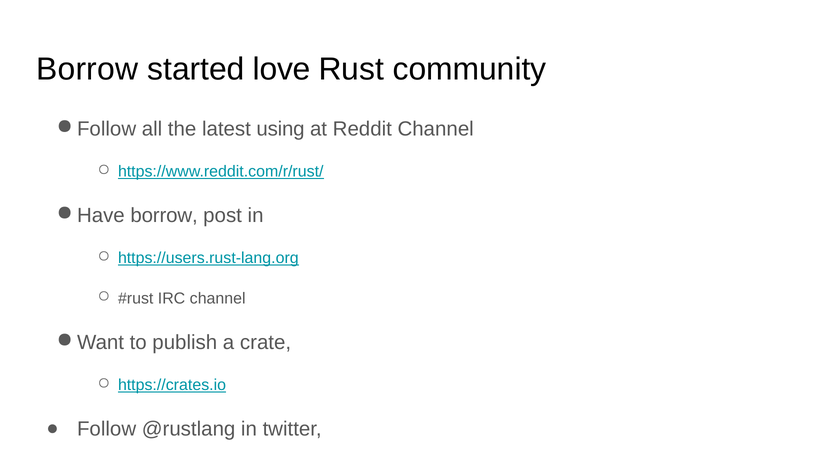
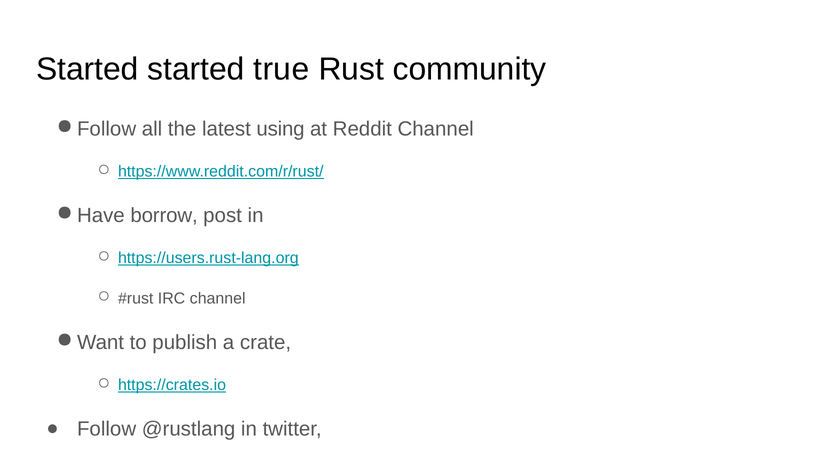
Borrow at (87, 69): Borrow -> Started
love: love -> true
